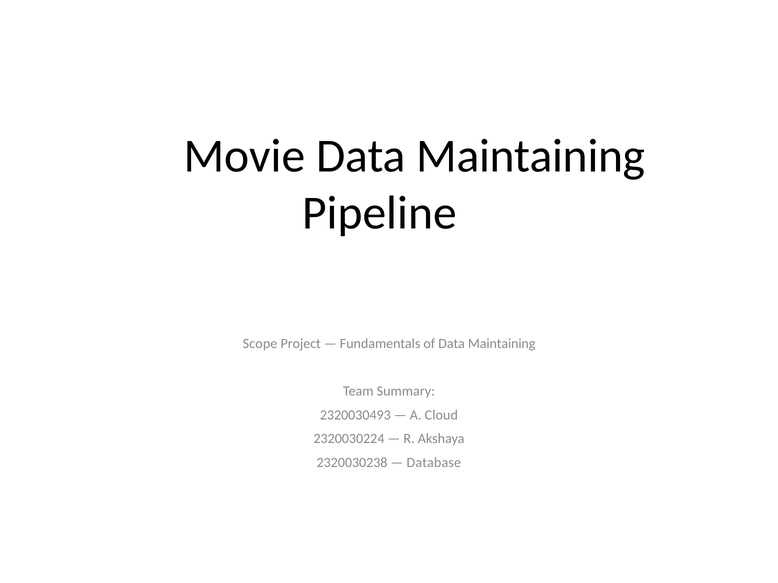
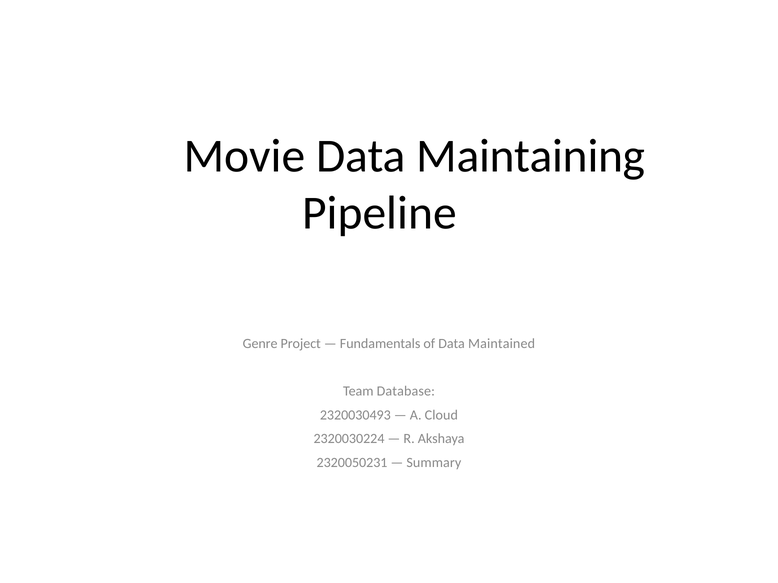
Scope: Scope -> Genre
of Data Maintaining: Maintaining -> Maintained
Summary: Summary -> Database
2320030238: 2320030238 -> 2320050231
Database: Database -> Summary
